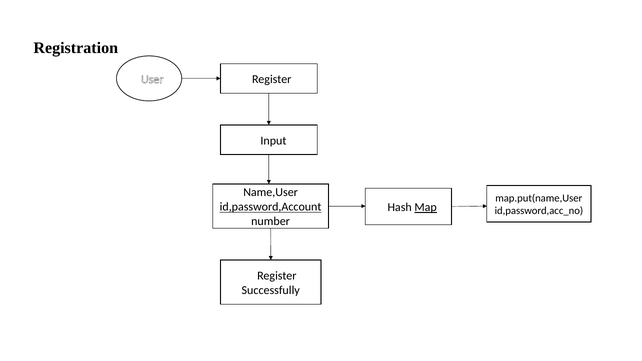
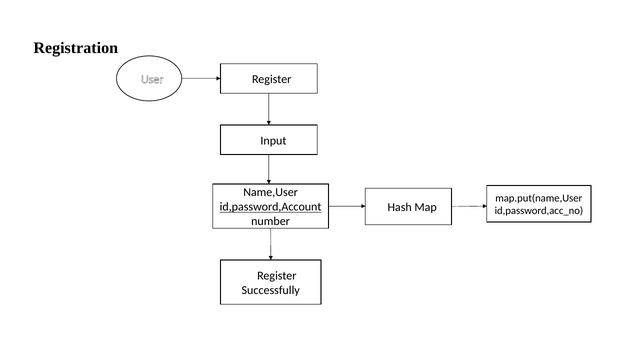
Map underline: present -> none
